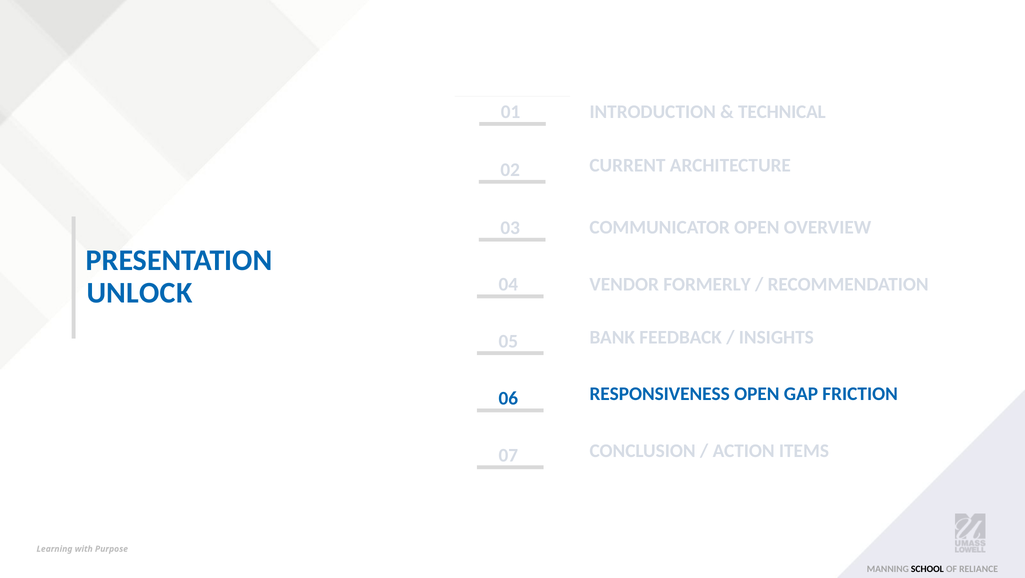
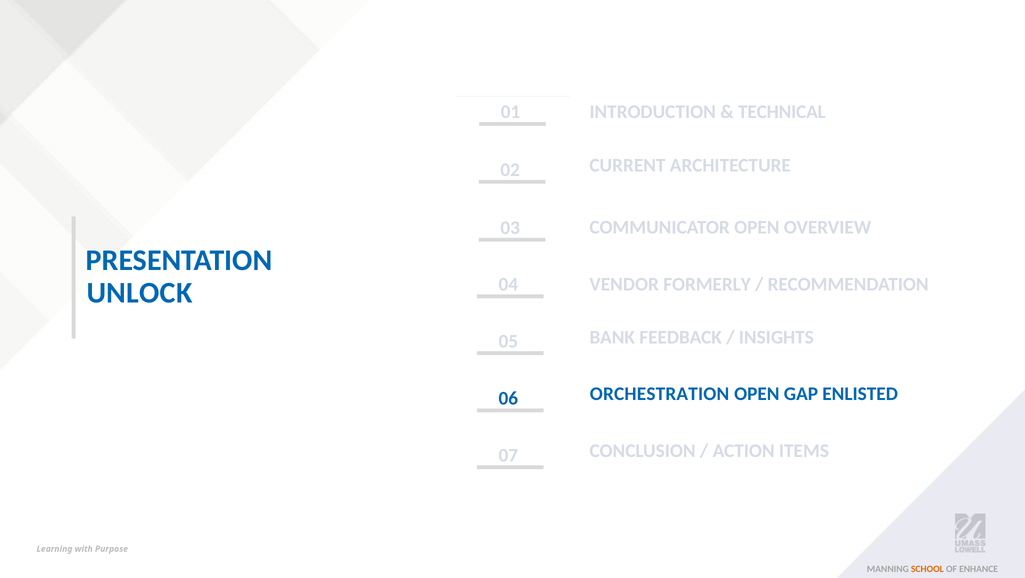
RESPONSIVENESS: RESPONSIVENESS -> ORCHESTRATION
FRICTION: FRICTION -> ENLISTED
SCHOOL colour: black -> orange
RELIANCE: RELIANCE -> ENHANCE
